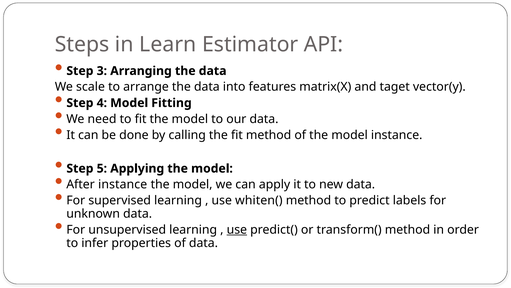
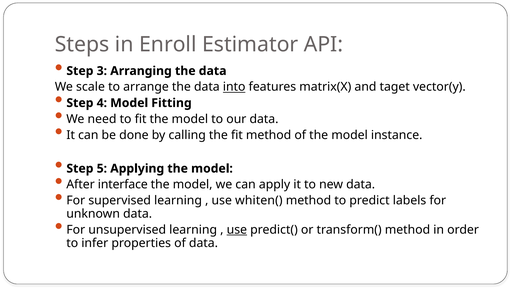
Learn: Learn -> Enroll
into underline: none -> present
After instance: instance -> interface
